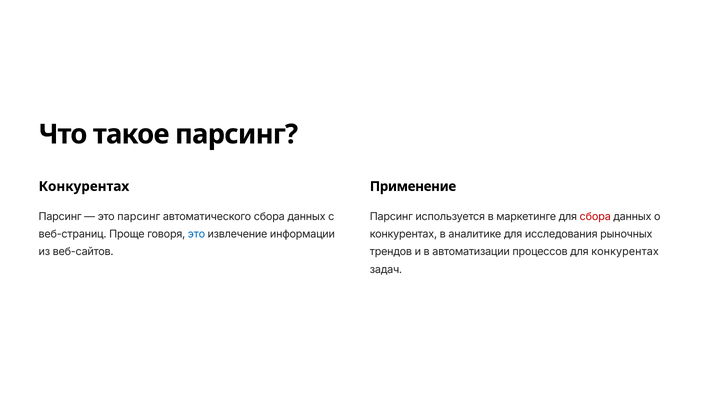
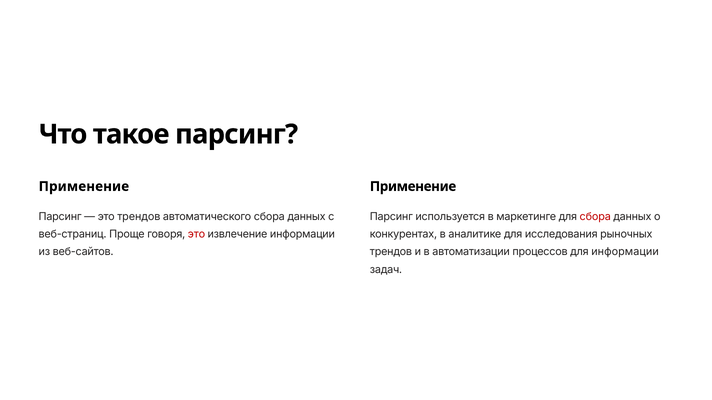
Конкурентах at (84, 187): Конкурентах -> Применение
это парсинг: парсинг -> трендов
это at (196, 235) colour: blue -> red
для конкурентах: конкурентах -> информации
